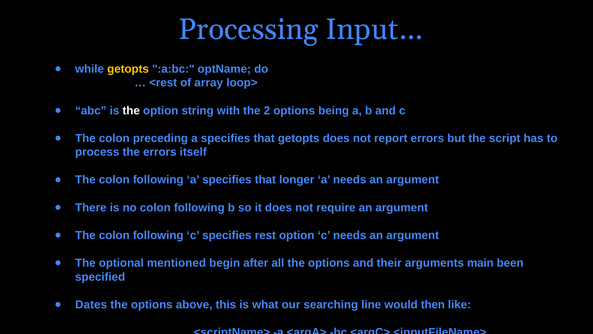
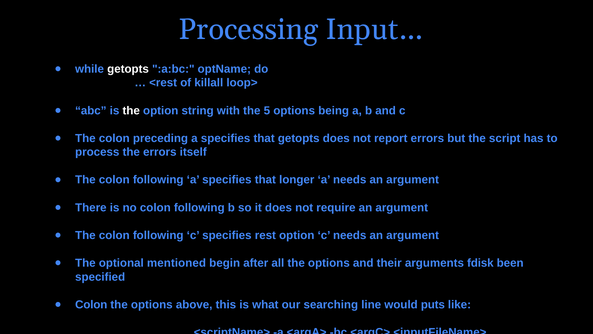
getopts at (128, 69) colour: yellow -> white
array: array -> killall
2: 2 -> 5
main: main -> fdisk
Dates at (91, 304): Dates -> Colon
then: then -> puts
